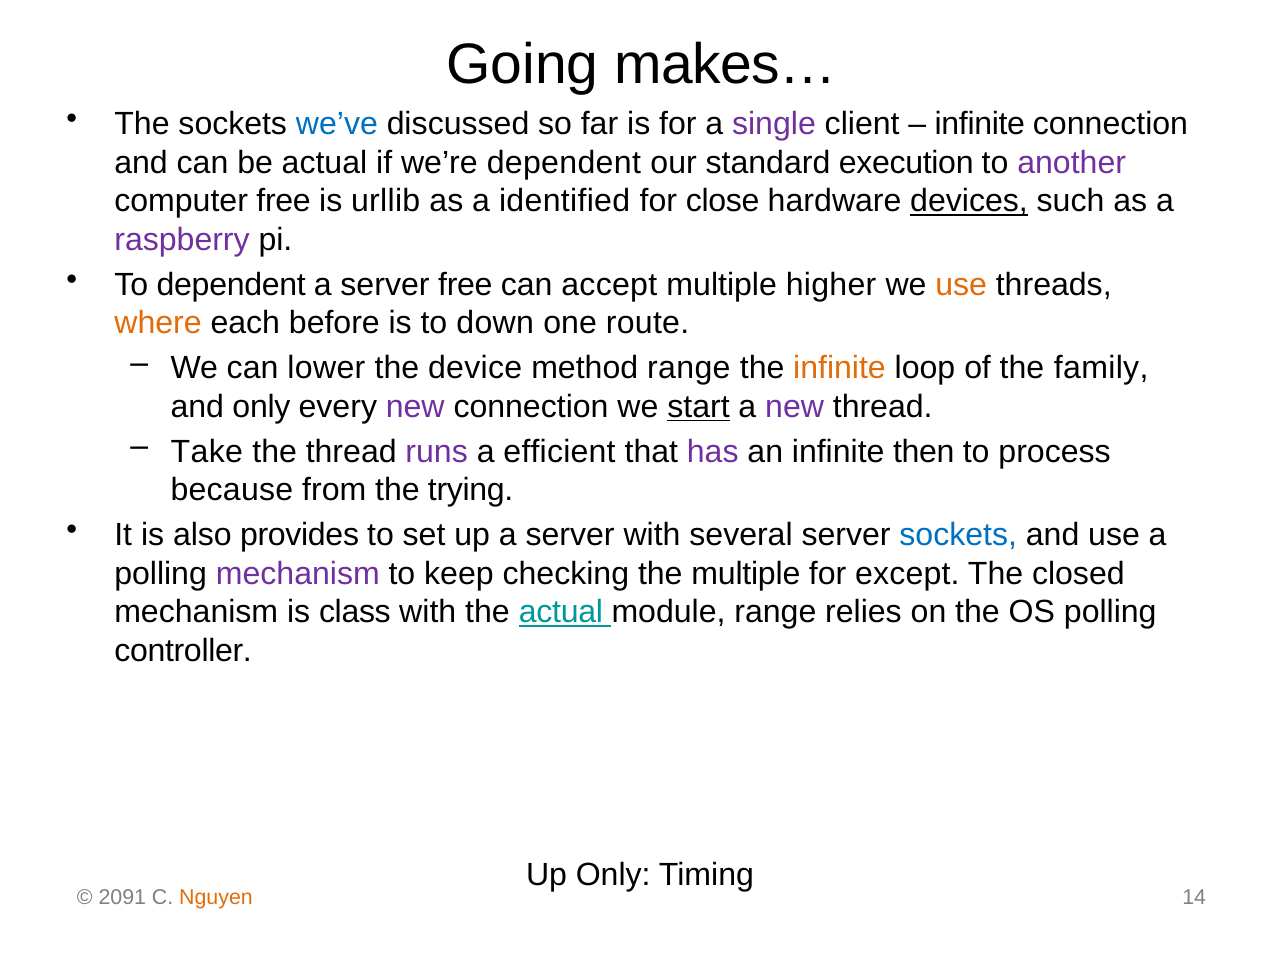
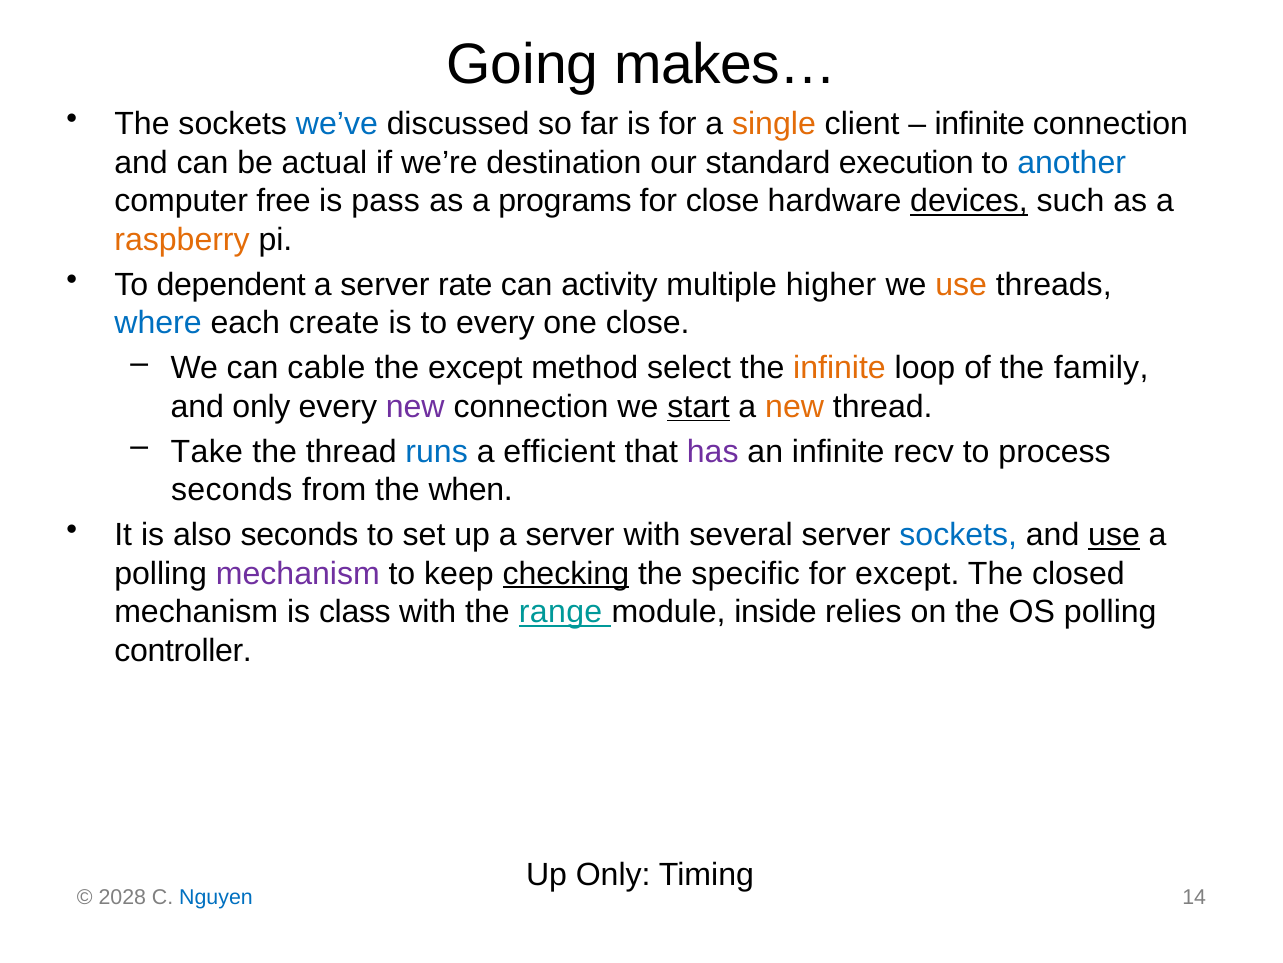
single colour: purple -> orange
we’re dependent: dependent -> destination
another colour: purple -> blue
urllib: urllib -> pass
identified: identified -> programs
raspberry colour: purple -> orange
server free: free -> rate
accept: accept -> activity
where colour: orange -> blue
before: before -> create
to down: down -> every
one route: route -> close
lower: lower -> cable
the device: device -> except
method range: range -> select
new at (795, 406) colour: purple -> orange
runs colour: purple -> blue
then: then -> recv
because at (232, 490): because -> seconds
trying: trying -> when
also provides: provides -> seconds
use at (1114, 535) underline: none -> present
checking underline: none -> present
the multiple: multiple -> specific
the actual: actual -> range
module range: range -> inside
2091: 2091 -> 2028
Nguyen colour: orange -> blue
